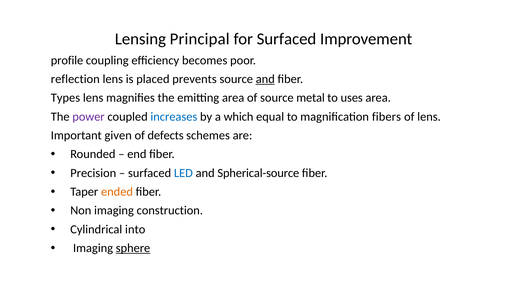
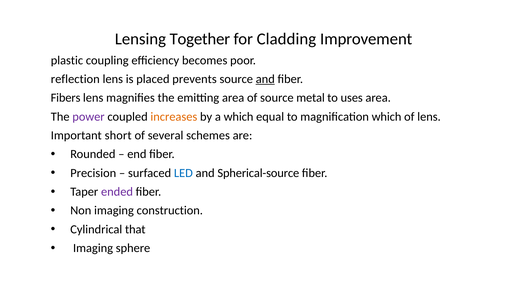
Principal: Principal -> Together
for Surfaced: Surfaced -> Cladding
profile: profile -> plastic
Types: Types -> Fibers
increases colour: blue -> orange
magnification fibers: fibers -> which
given: given -> short
defects: defects -> several
ended colour: orange -> purple
into: into -> that
sphere underline: present -> none
